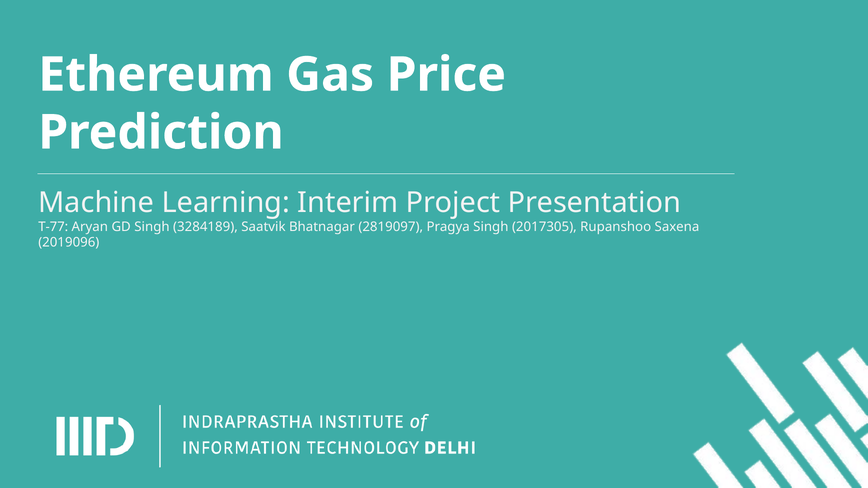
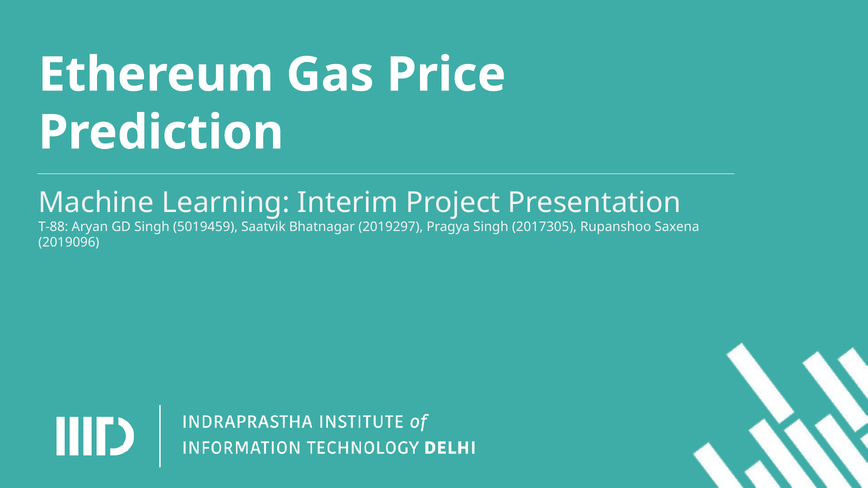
T-77: T-77 -> T-88
3284189: 3284189 -> 5019459
2819097: 2819097 -> 2019297
